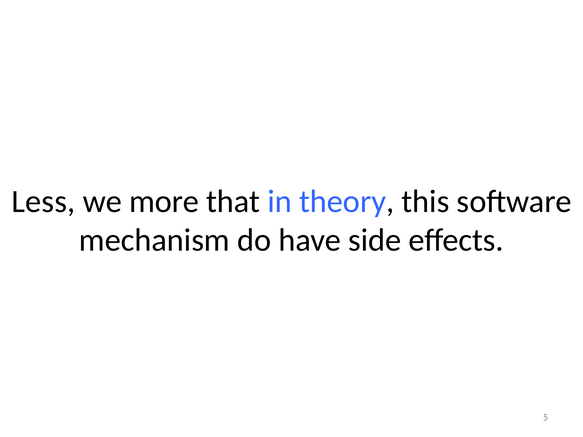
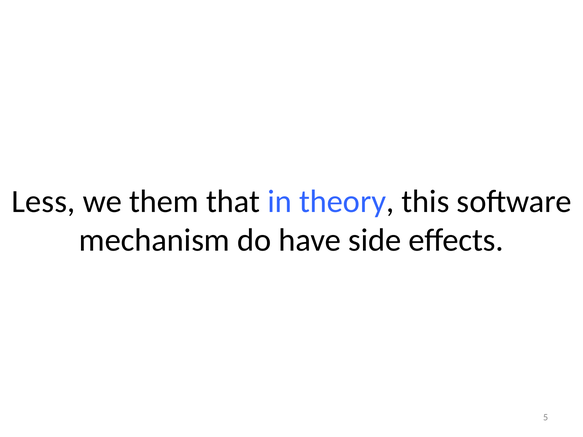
more: more -> them
